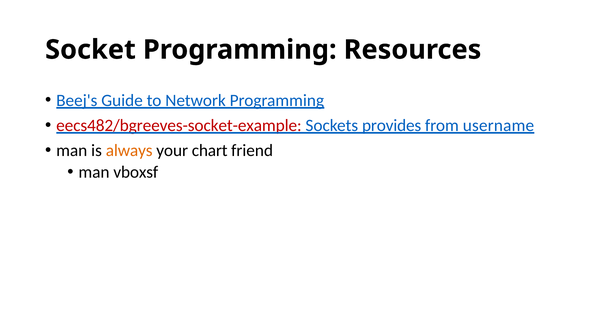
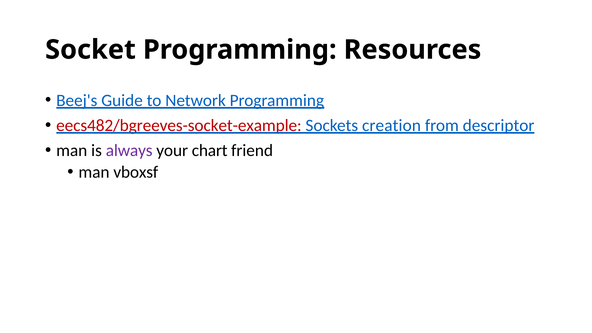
provides: provides -> creation
username: username -> descriptor
always colour: orange -> purple
